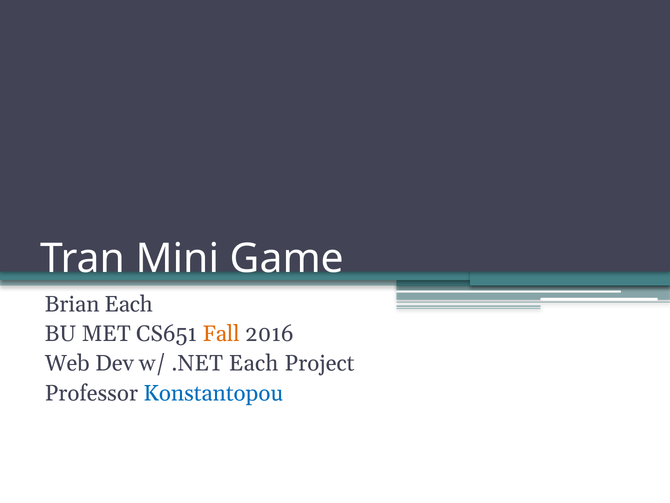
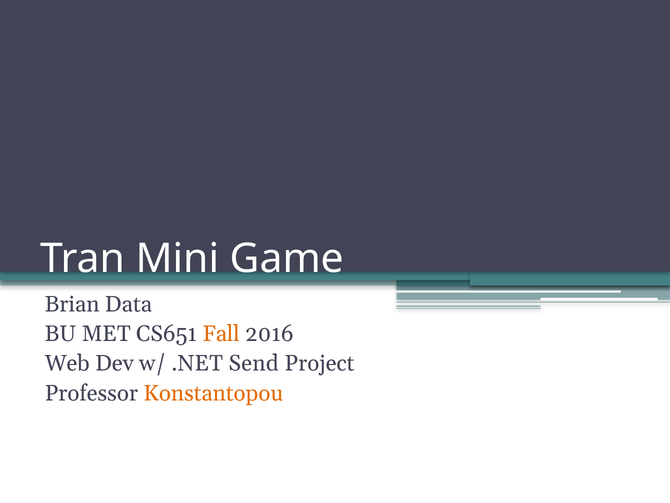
Brian Each: Each -> Data
.NET Each: Each -> Send
Konstantopou colour: blue -> orange
